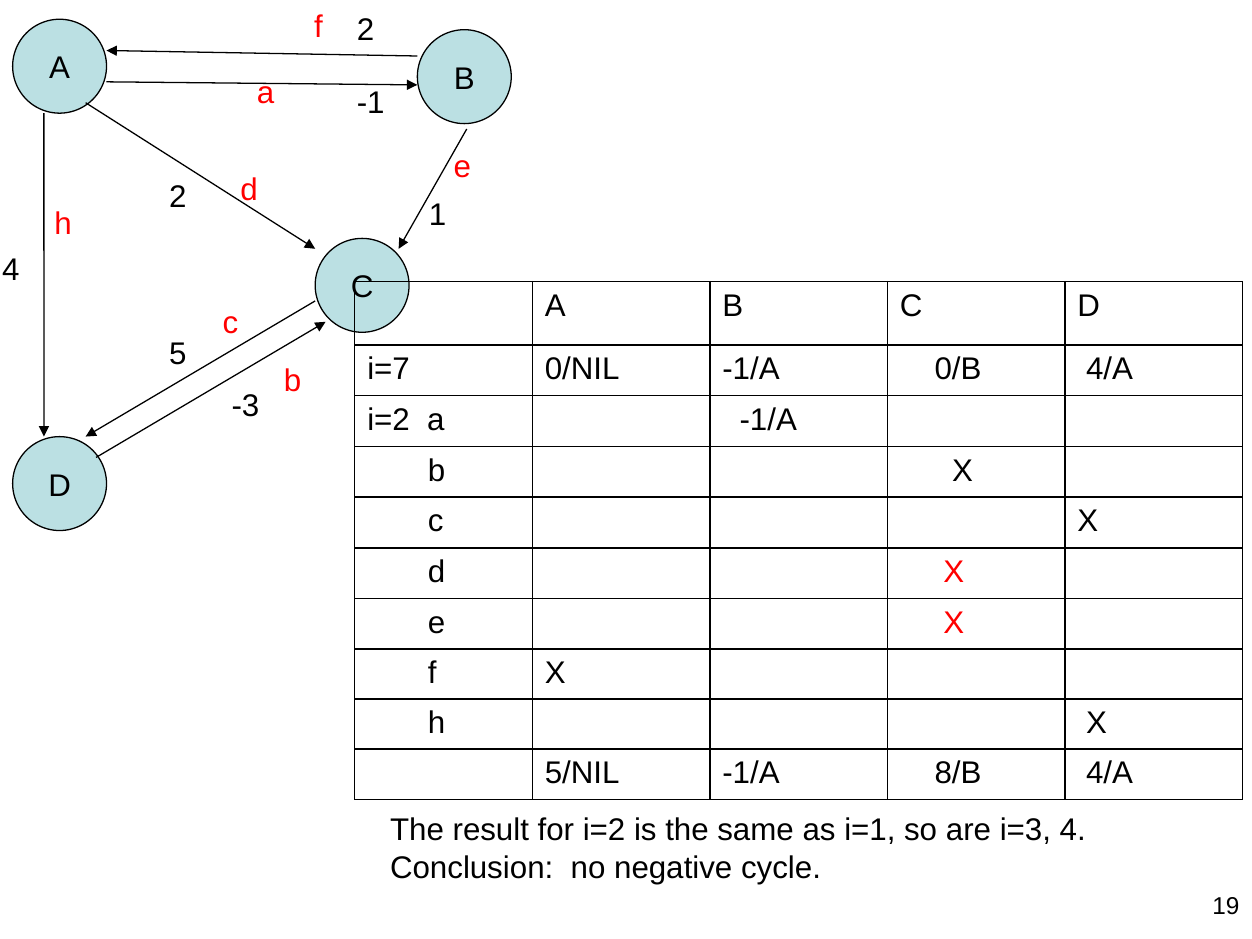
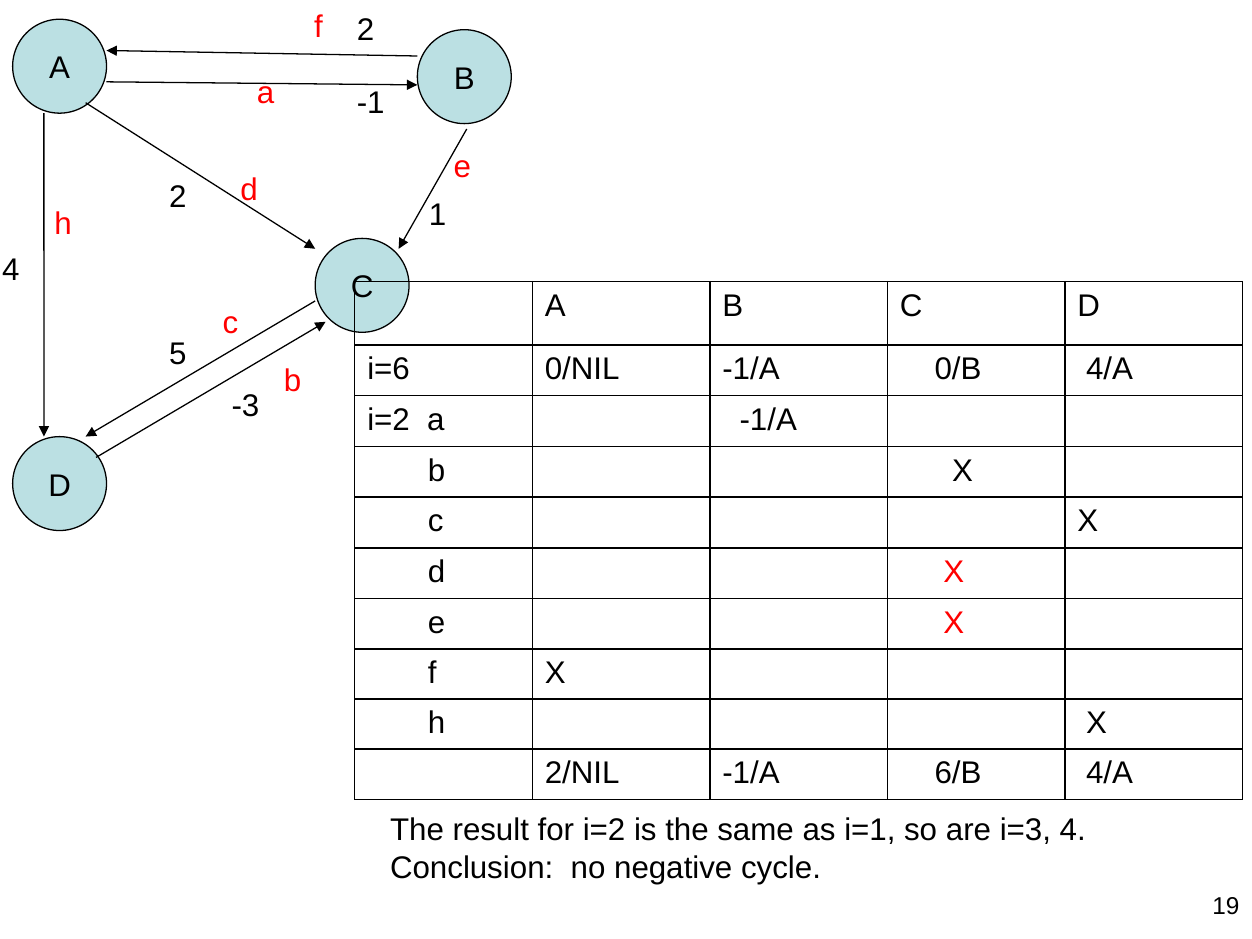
i=7: i=7 -> i=6
5/NIL: 5/NIL -> 2/NIL
8/B: 8/B -> 6/B
